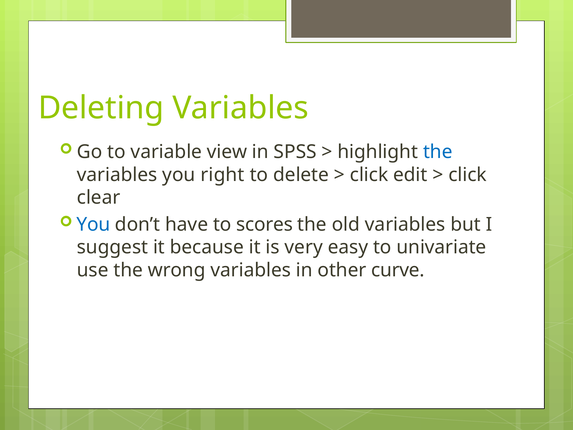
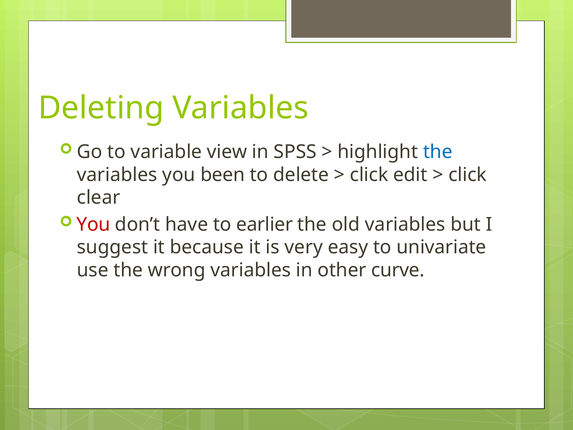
right: right -> been
You at (94, 224) colour: blue -> red
scores: scores -> earlier
